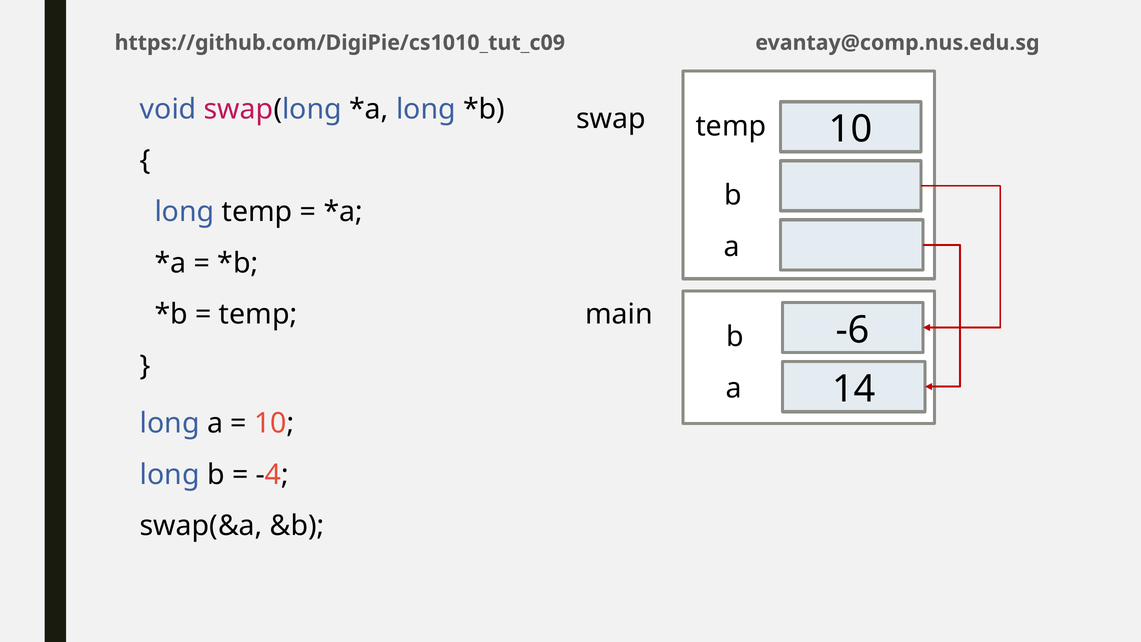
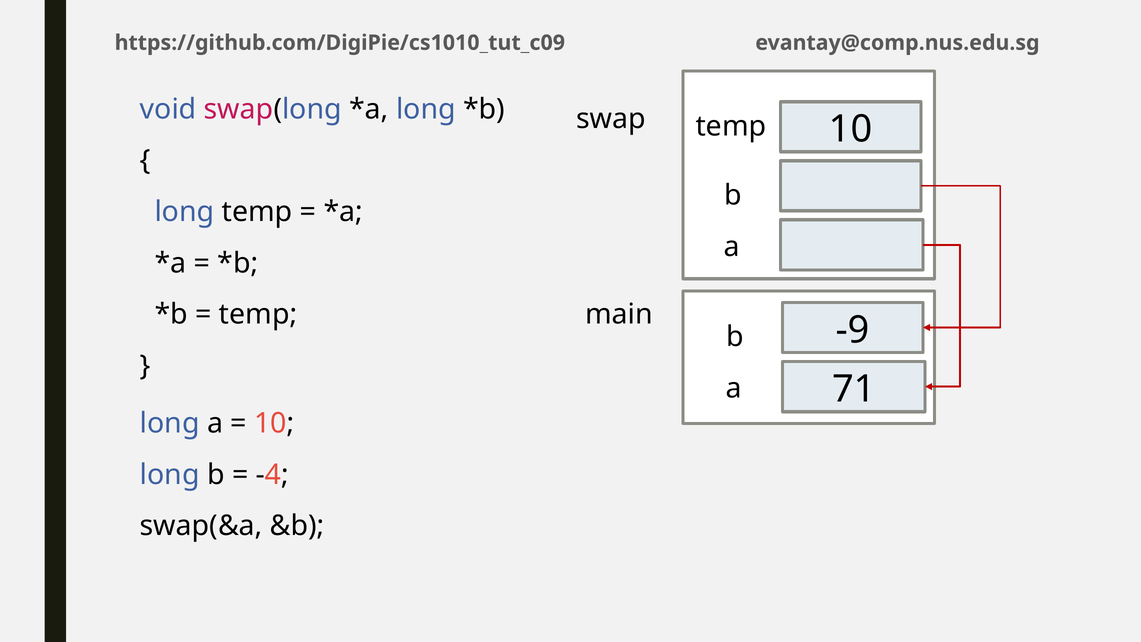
-6: -6 -> -9
14: 14 -> 71
